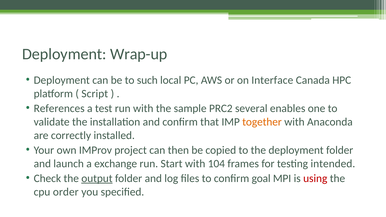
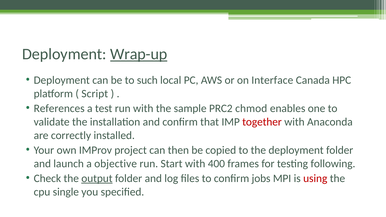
Wrap-up underline: none -> present
several: several -> chmod
together colour: orange -> red
exchange: exchange -> objective
104: 104 -> 400
intended: intended -> following
goal: goal -> jobs
order: order -> single
